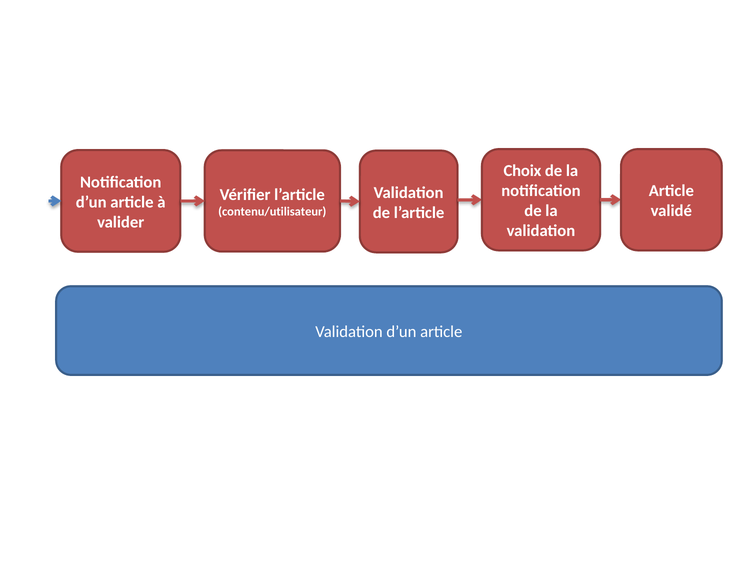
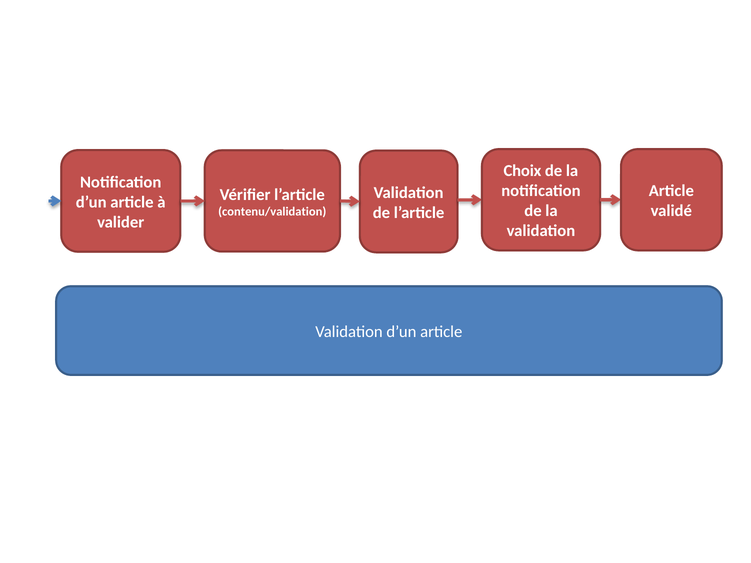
contenu/utilisateur: contenu/utilisateur -> contenu/validation
